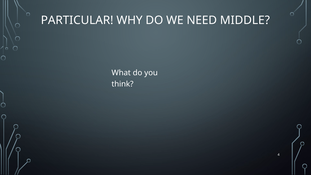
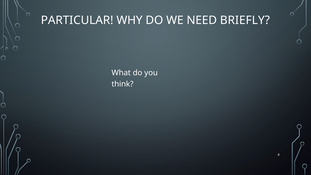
MIDDLE: MIDDLE -> BRIEFLY
